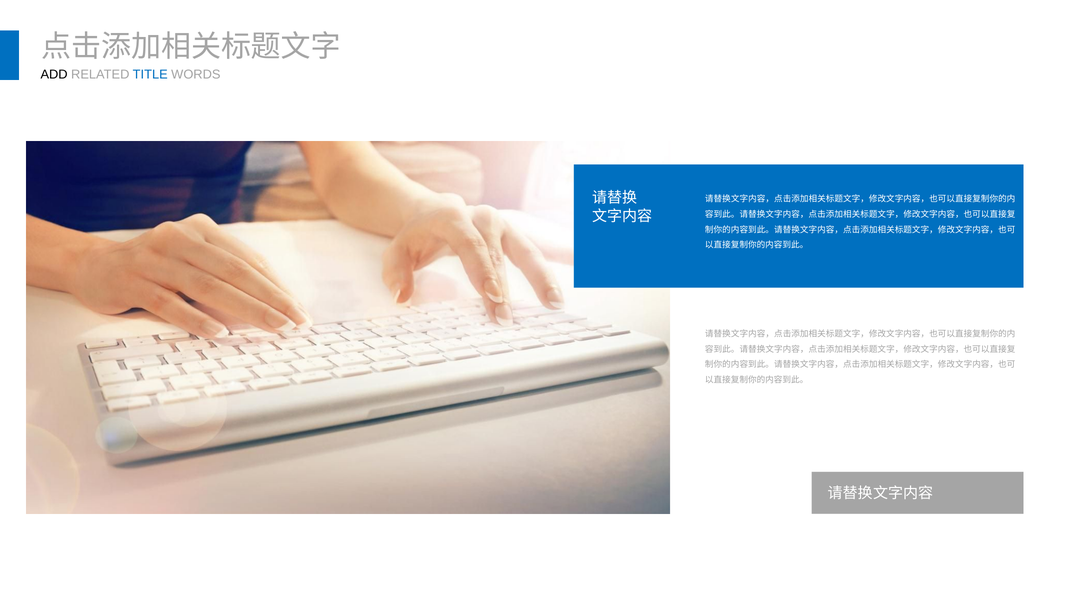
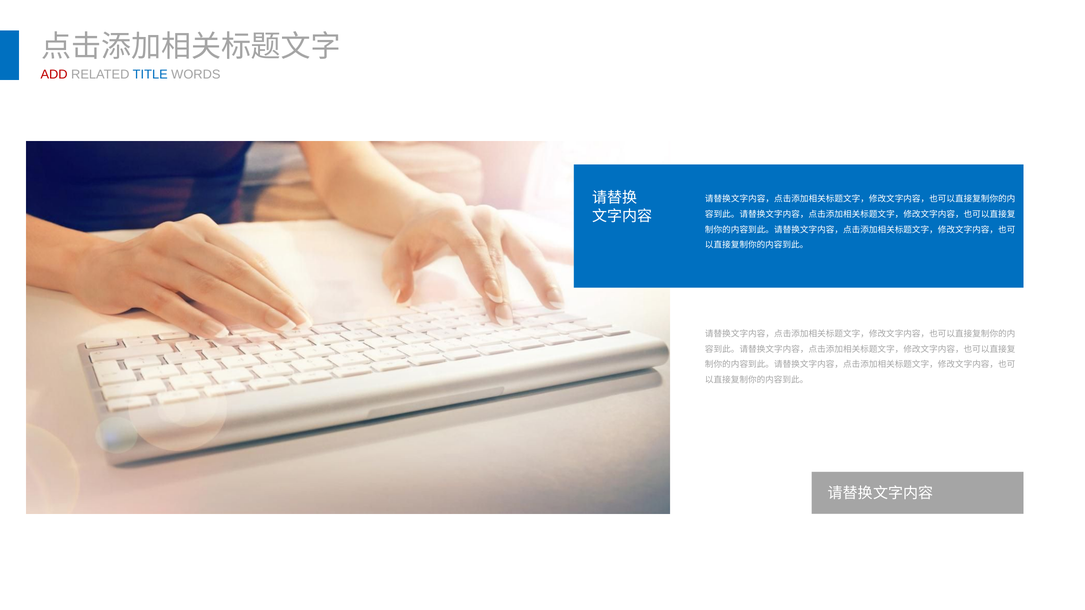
ADD colour: black -> red
